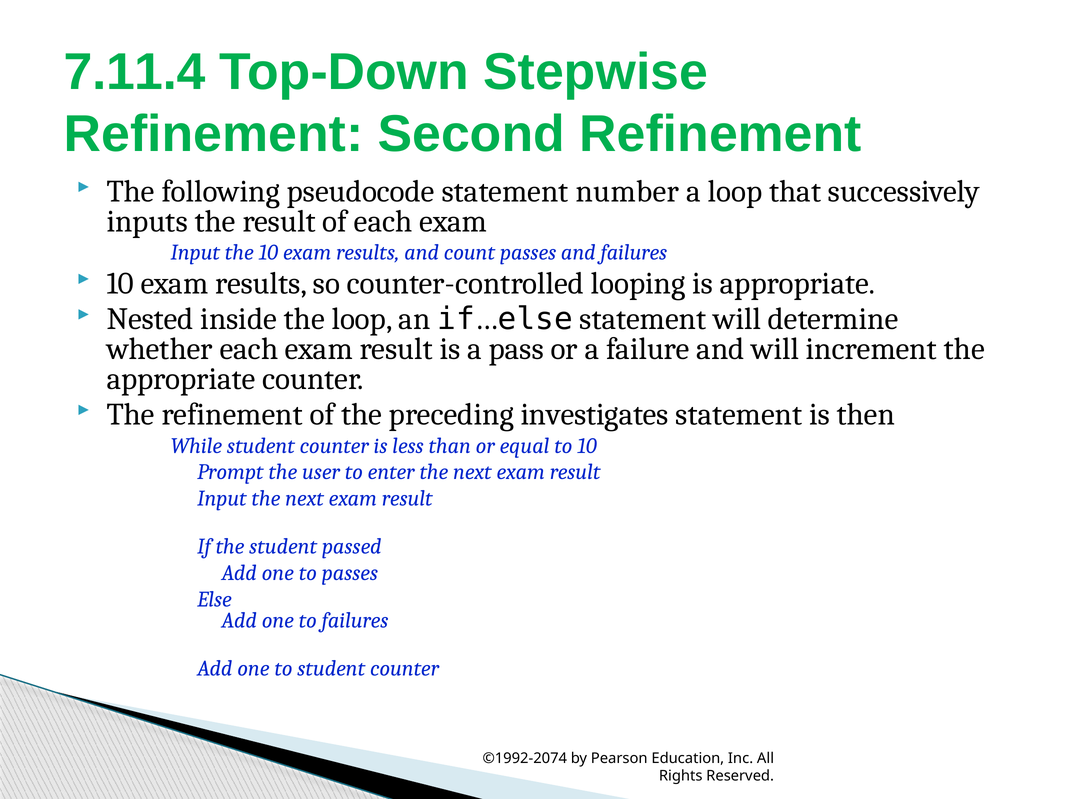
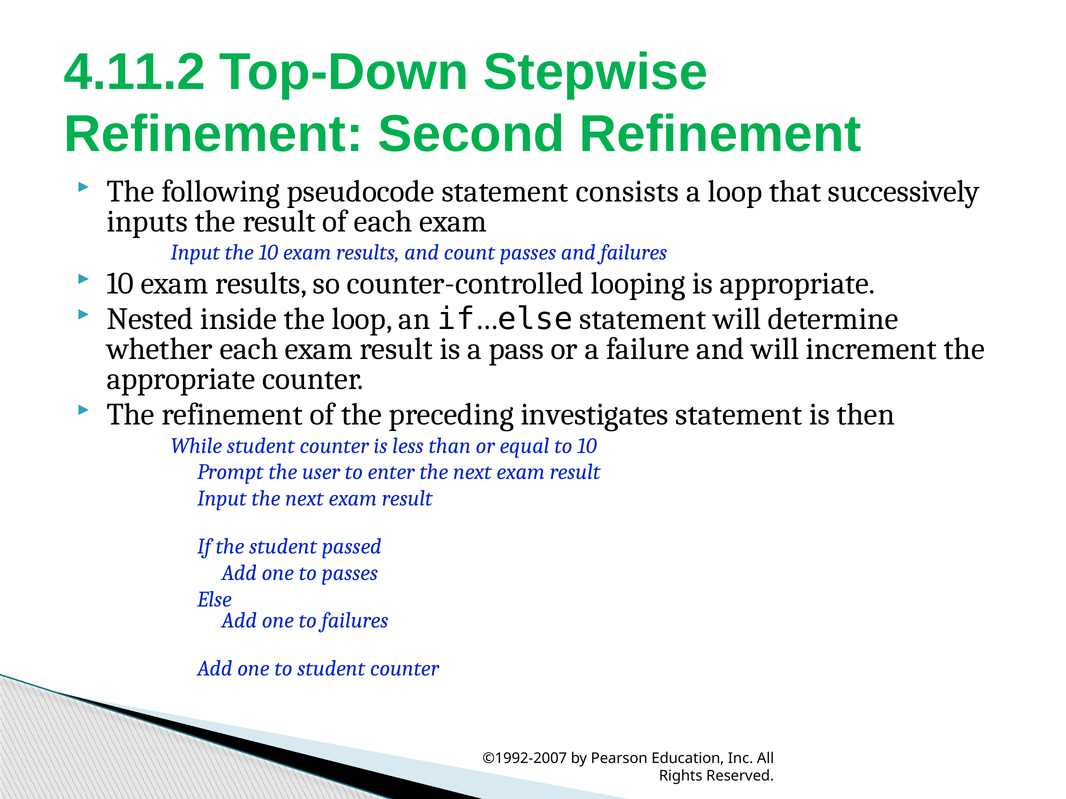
7.11.4: 7.11.4 -> 4.11.2
number: number -> consists
©1992-2074: ©1992-2074 -> ©1992-2007
